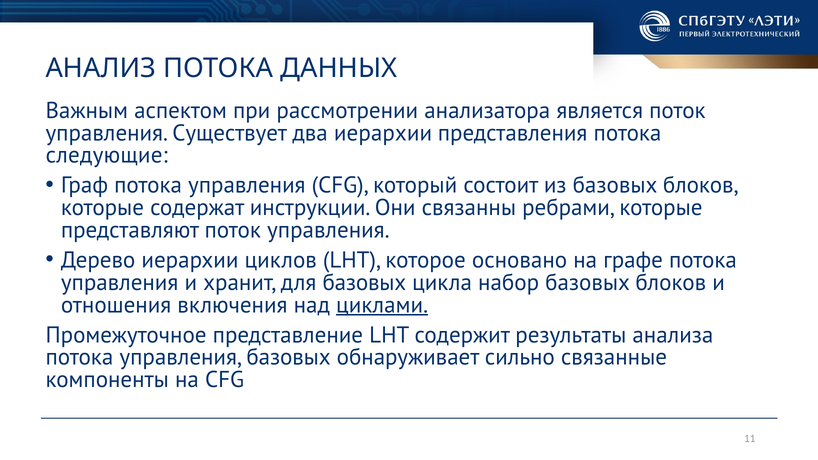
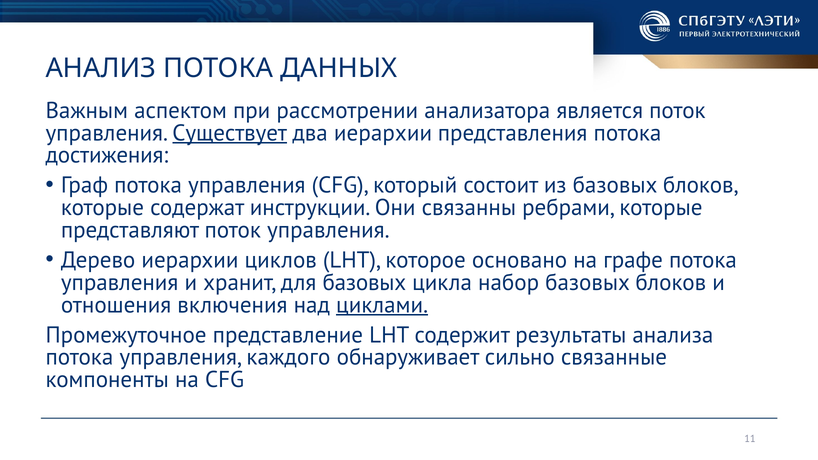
Существует underline: none -> present
следующие: следующие -> достижения
управления базовых: базовых -> каждого
